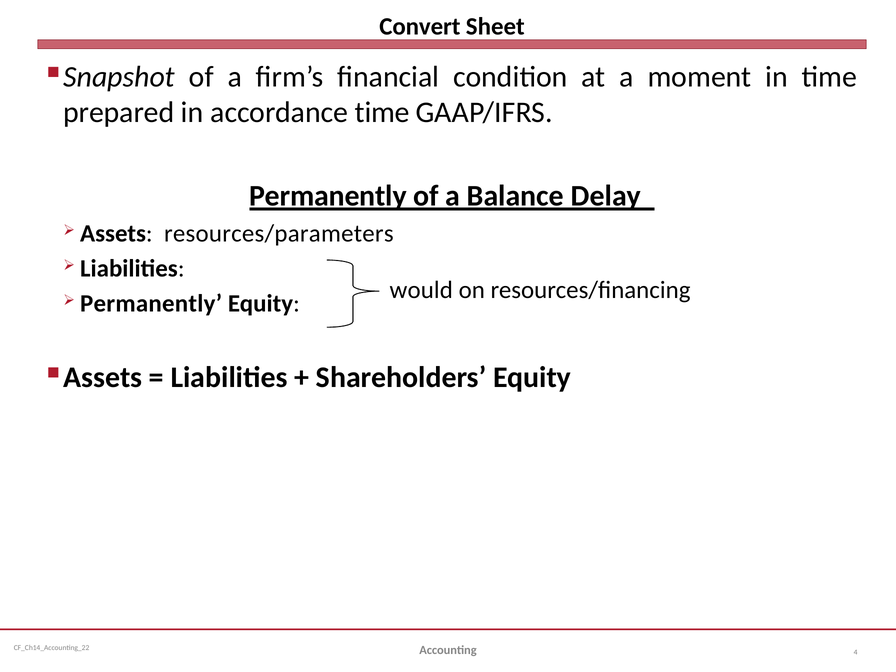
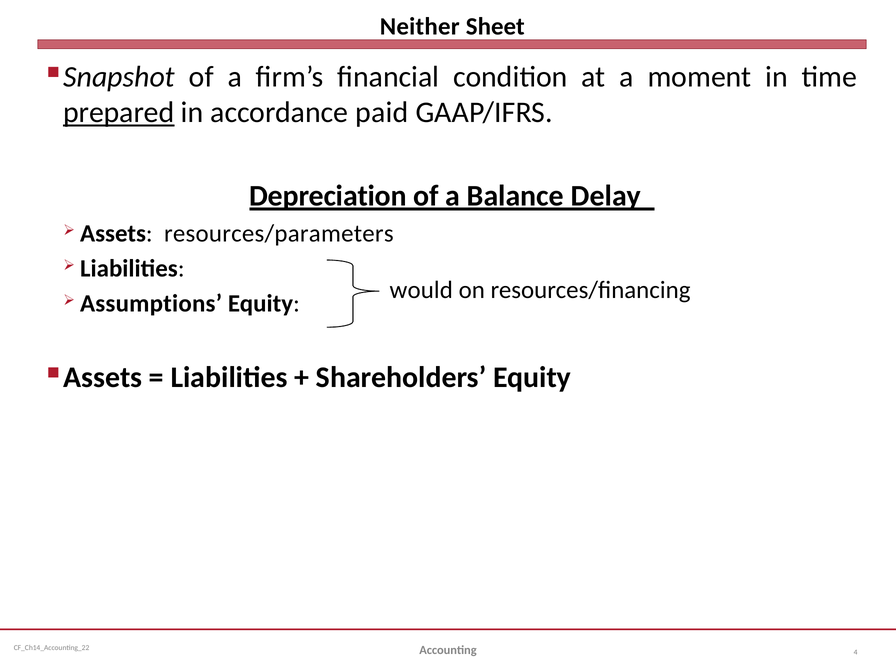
Convert: Convert -> Neither
prepared underline: none -> present
accordance time: time -> paid
Permanently at (328, 196): Permanently -> Depreciation
Permanently at (151, 303): Permanently -> Assumptions
